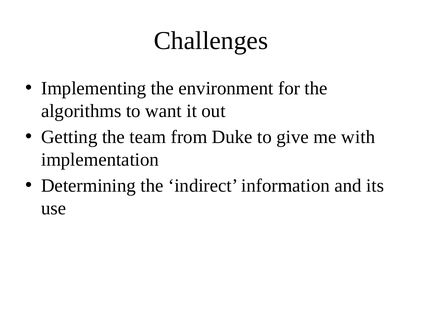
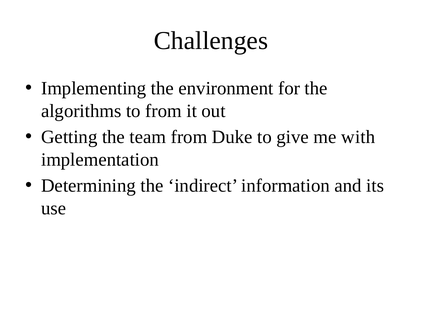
to want: want -> from
